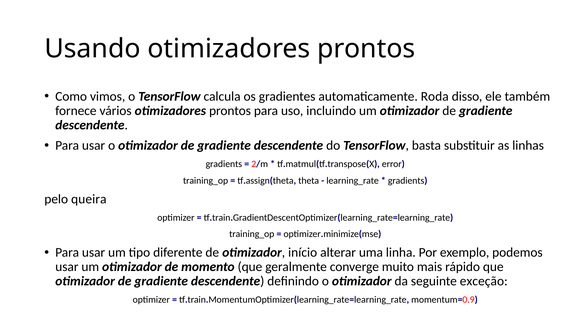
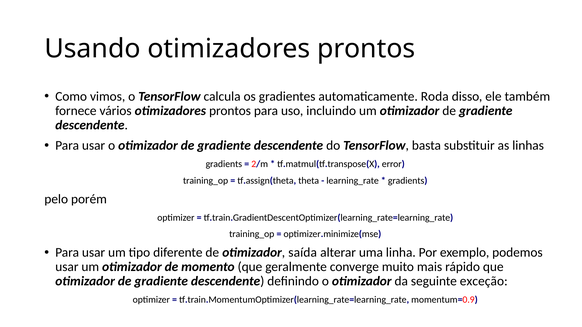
queira: queira -> porém
início: início -> saída
